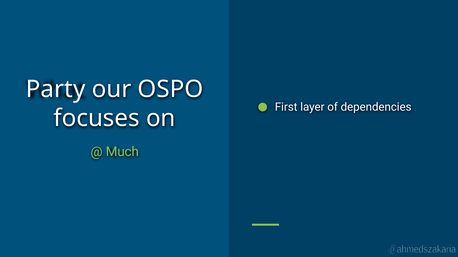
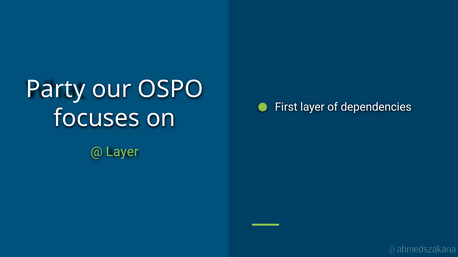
Much at (122, 152): Much -> Layer
